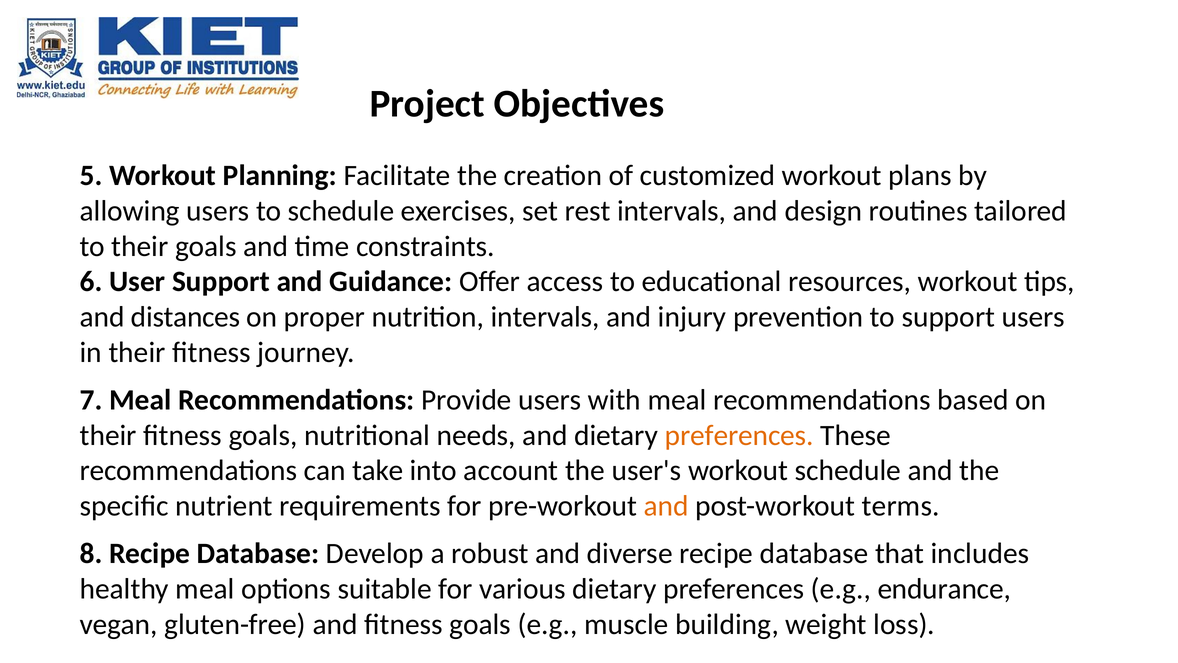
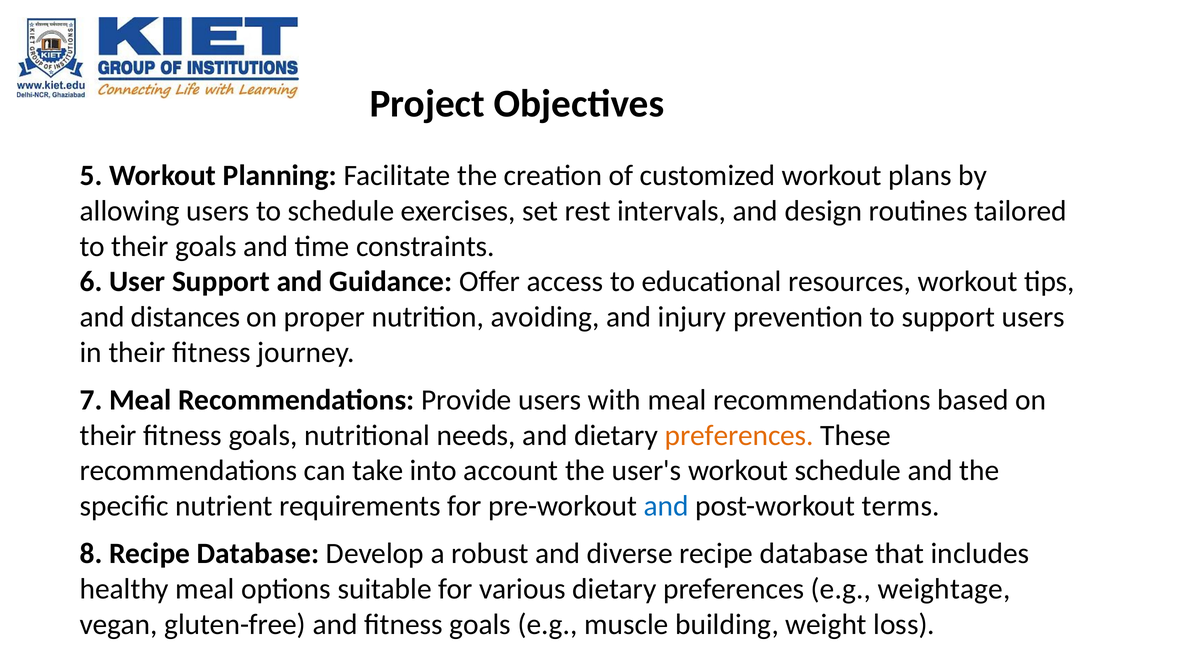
nutrition intervals: intervals -> avoiding
and at (666, 506) colour: orange -> blue
endurance: endurance -> weightage
